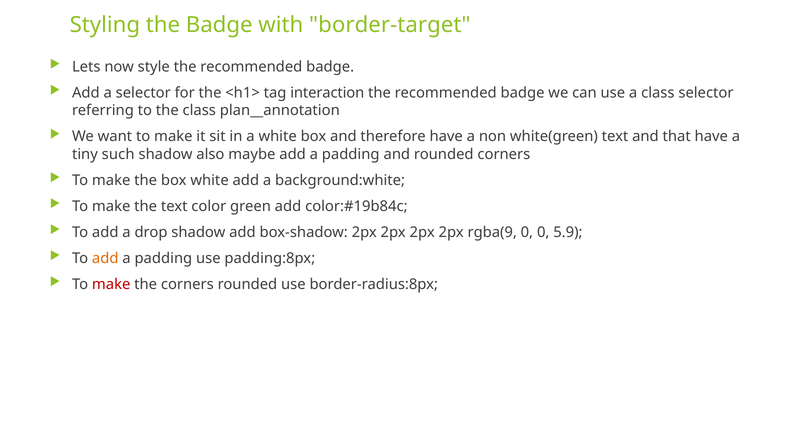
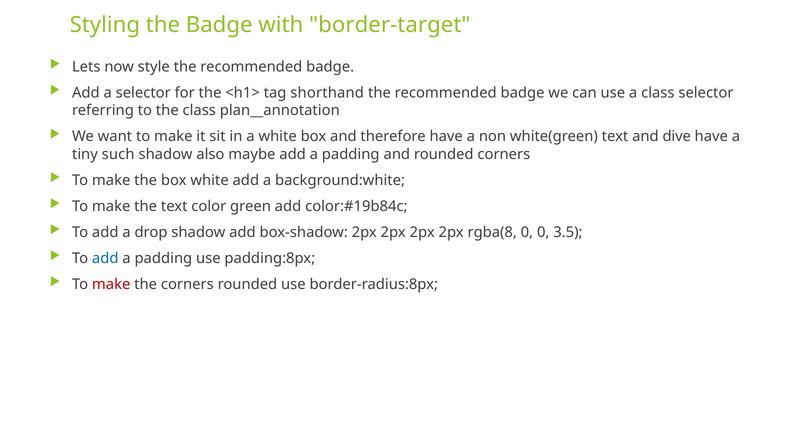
interaction: interaction -> shorthand
that: that -> dive
rgba(9: rgba(9 -> rgba(8
5.9: 5.9 -> 3.5
add at (105, 258) colour: orange -> blue
